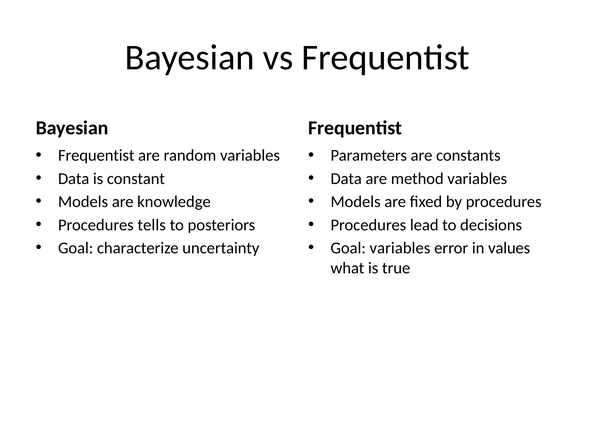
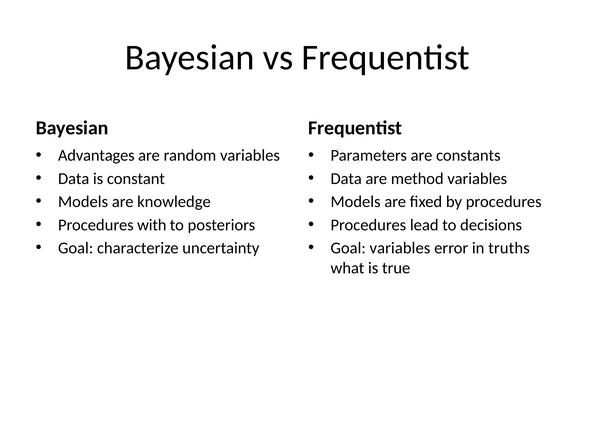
Frequentist at (96, 156): Frequentist -> Advantages
tells: tells -> with
values: values -> truths
